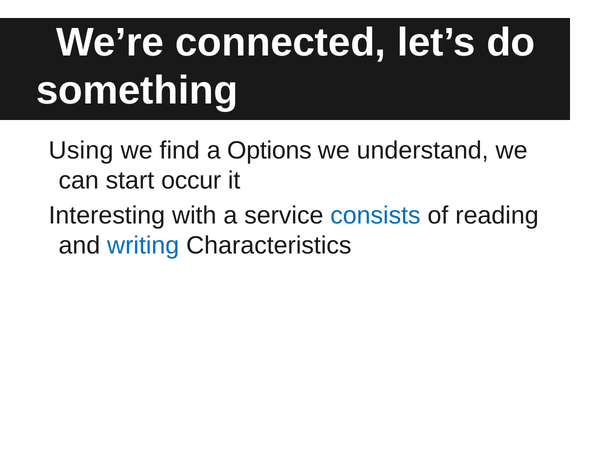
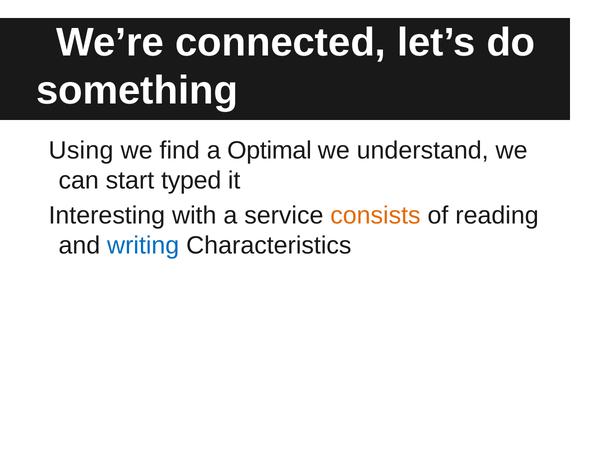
Options: Options -> Optimal
occur: occur -> typed
consists colour: blue -> orange
